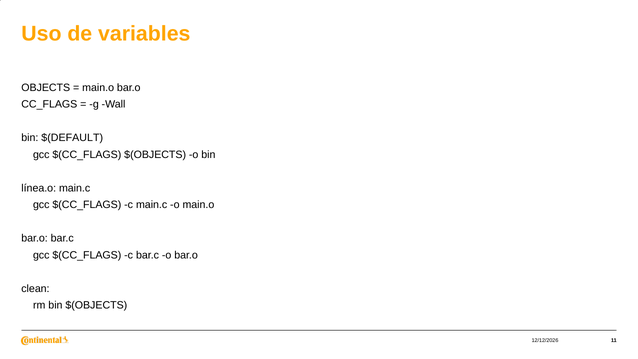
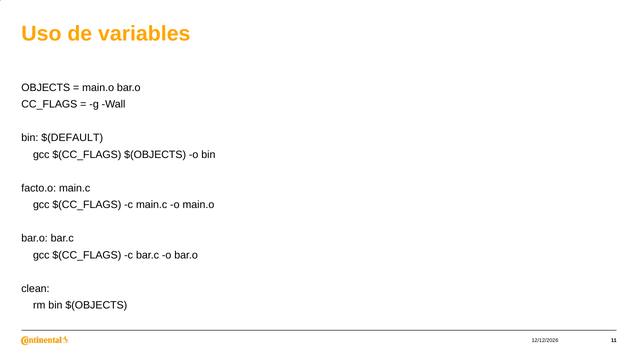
línea.o: línea.o -> facto.o
